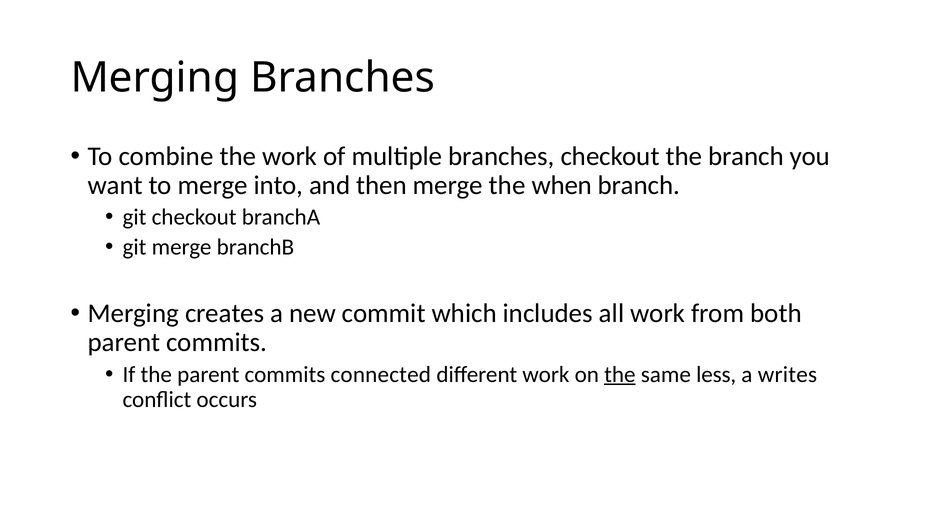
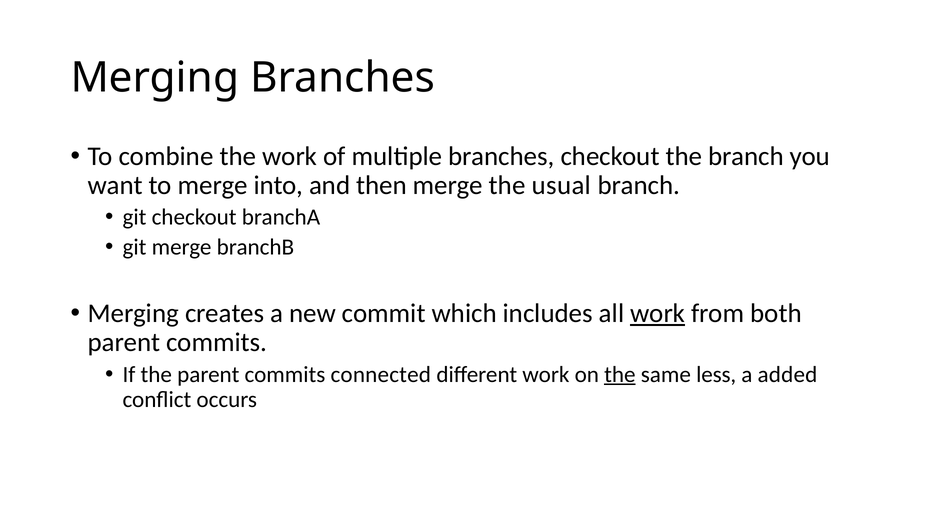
when: when -> usual
work at (658, 314) underline: none -> present
writes: writes -> added
